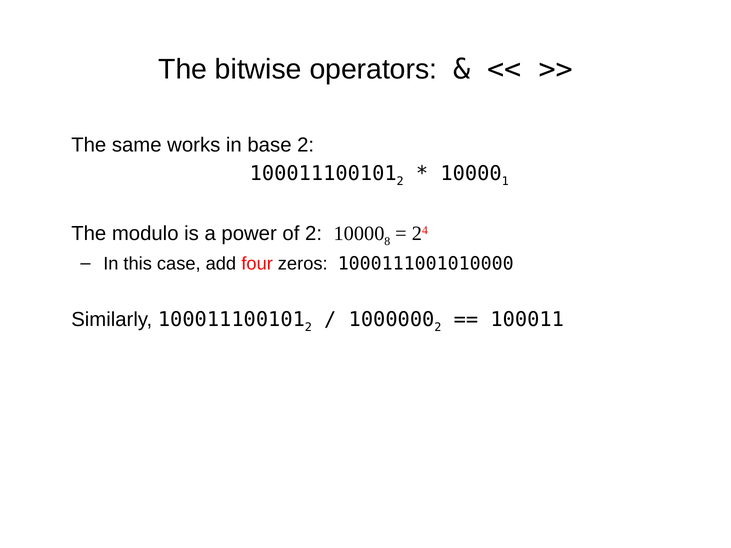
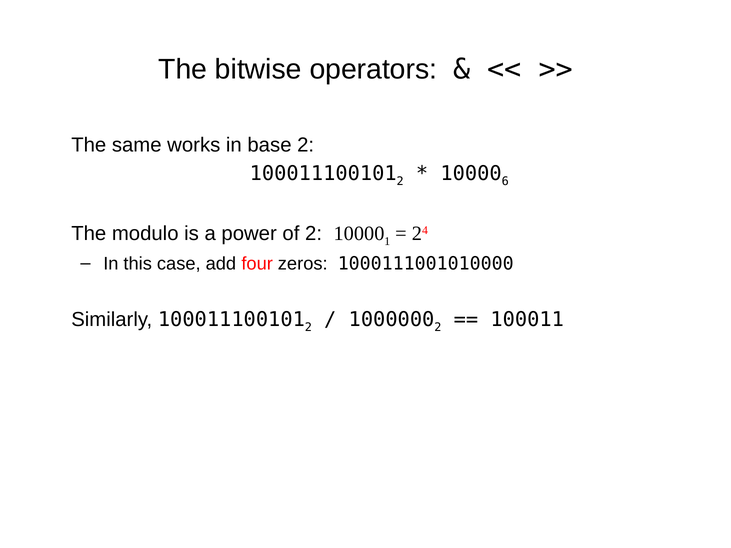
1: 1 -> 6
8: 8 -> 1
